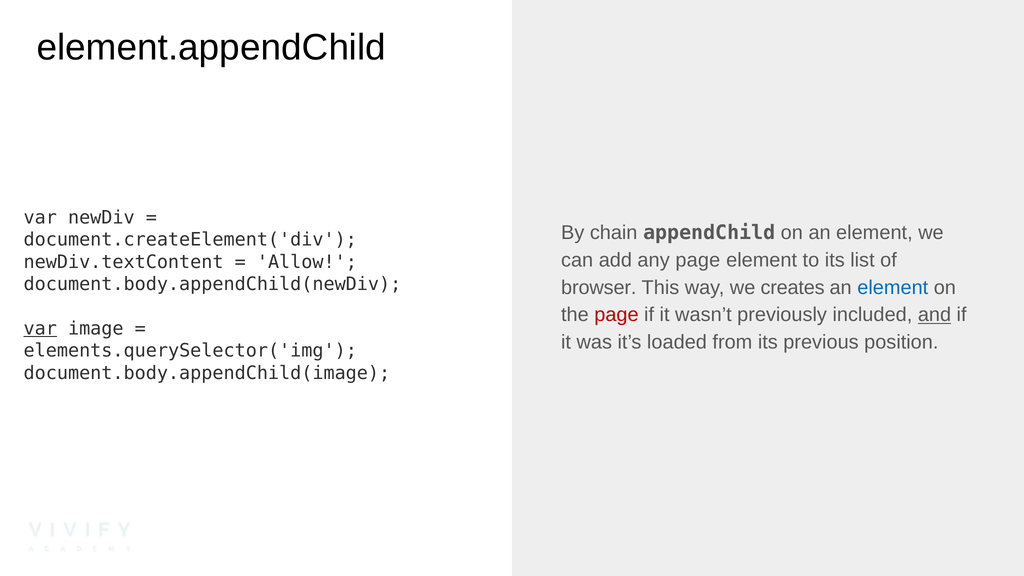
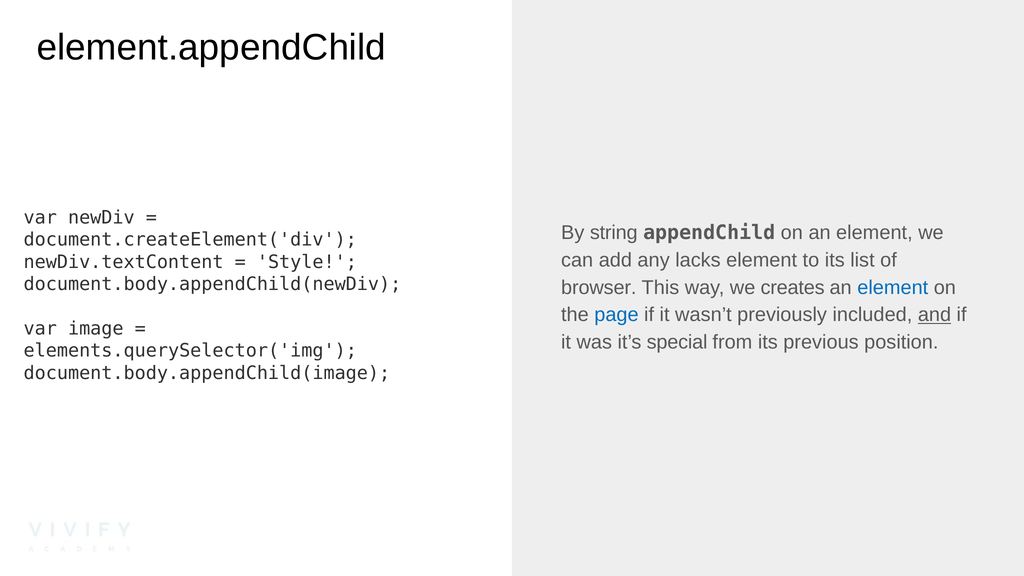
chain: chain -> string
any page: page -> lacks
Allow: Allow -> Style
page at (616, 315) colour: red -> blue
var at (40, 329) underline: present -> none
loaded: loaded -> special
